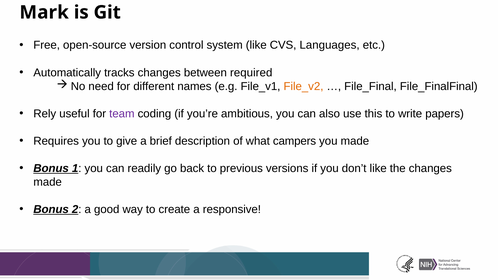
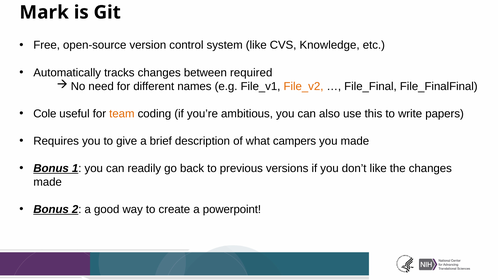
Languages: Languages -> Knowledge
Rely: Rely -> Cole
team colour: purple -> orange
responsive: responsive -> powerpoint
